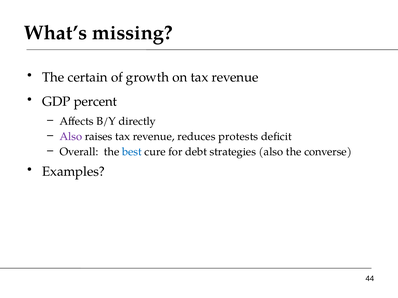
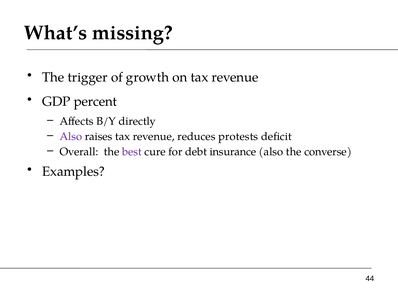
certain: certain -> trigger
best colour: blue -> purple
strategies: strategies -> insurance
